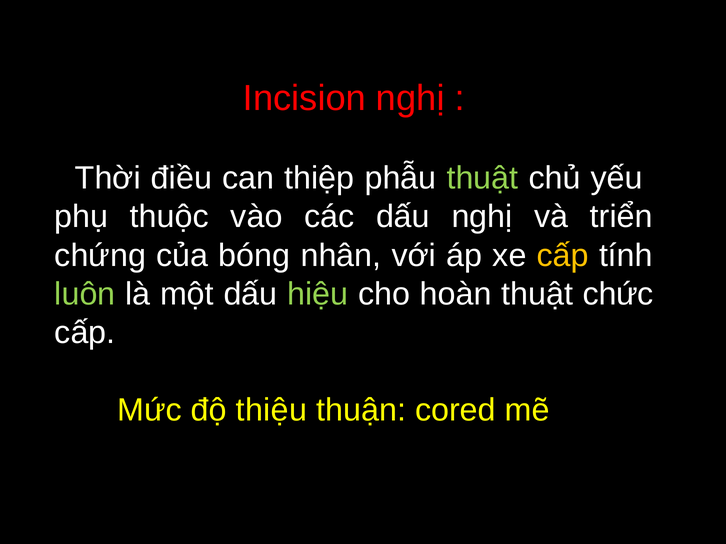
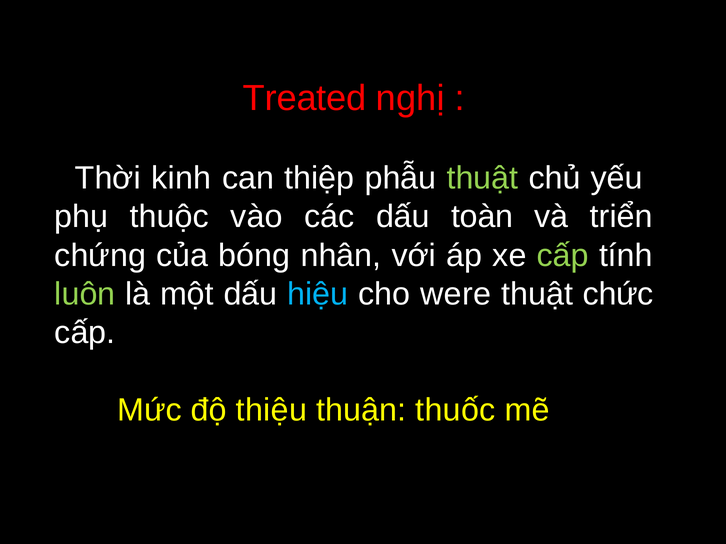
Incision: Incision -> Treated
điều: điều -> kinh
dấu nghị: nghị -> toàn
cấp at (563, 256) colour: yellow -> light green
hiệu colour: light green -> light blue
hoàn: hoàn -> were
cored: cored -> thuốc
